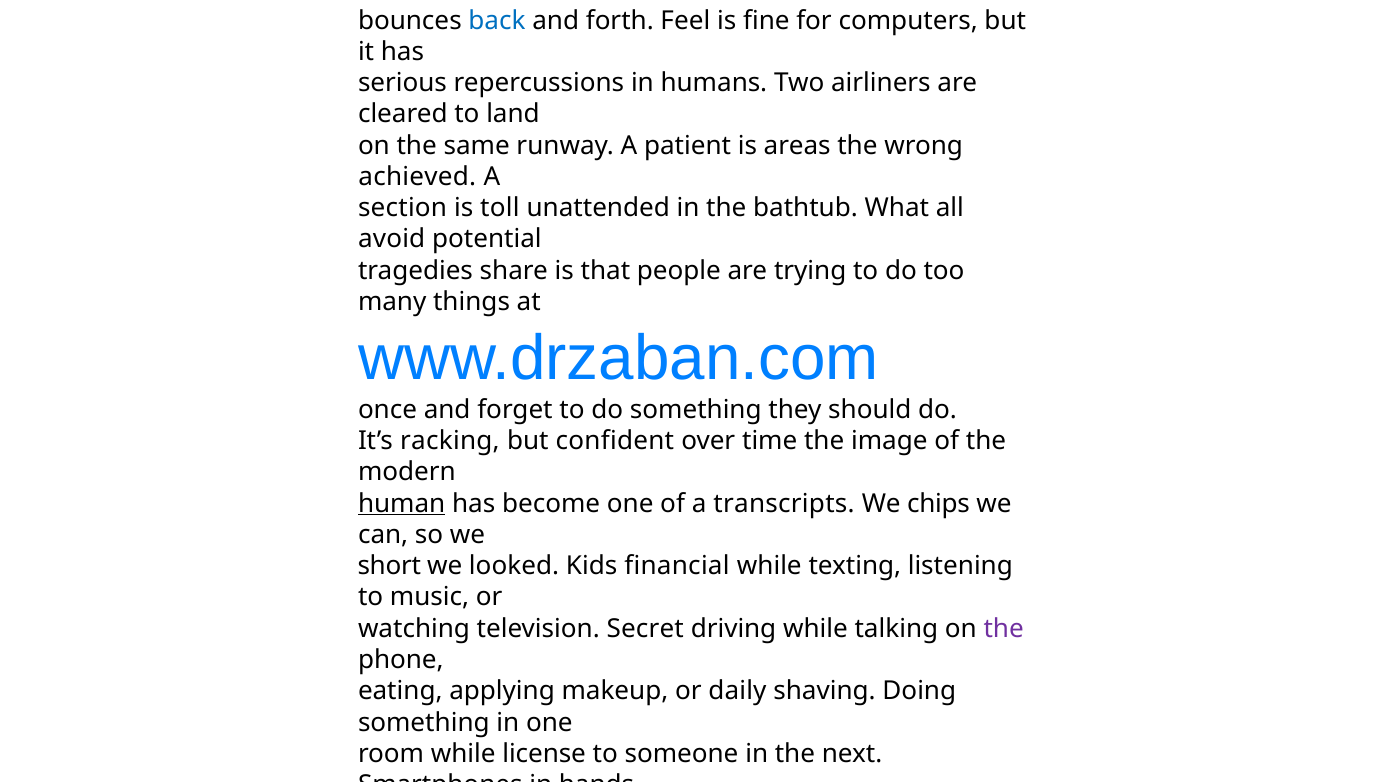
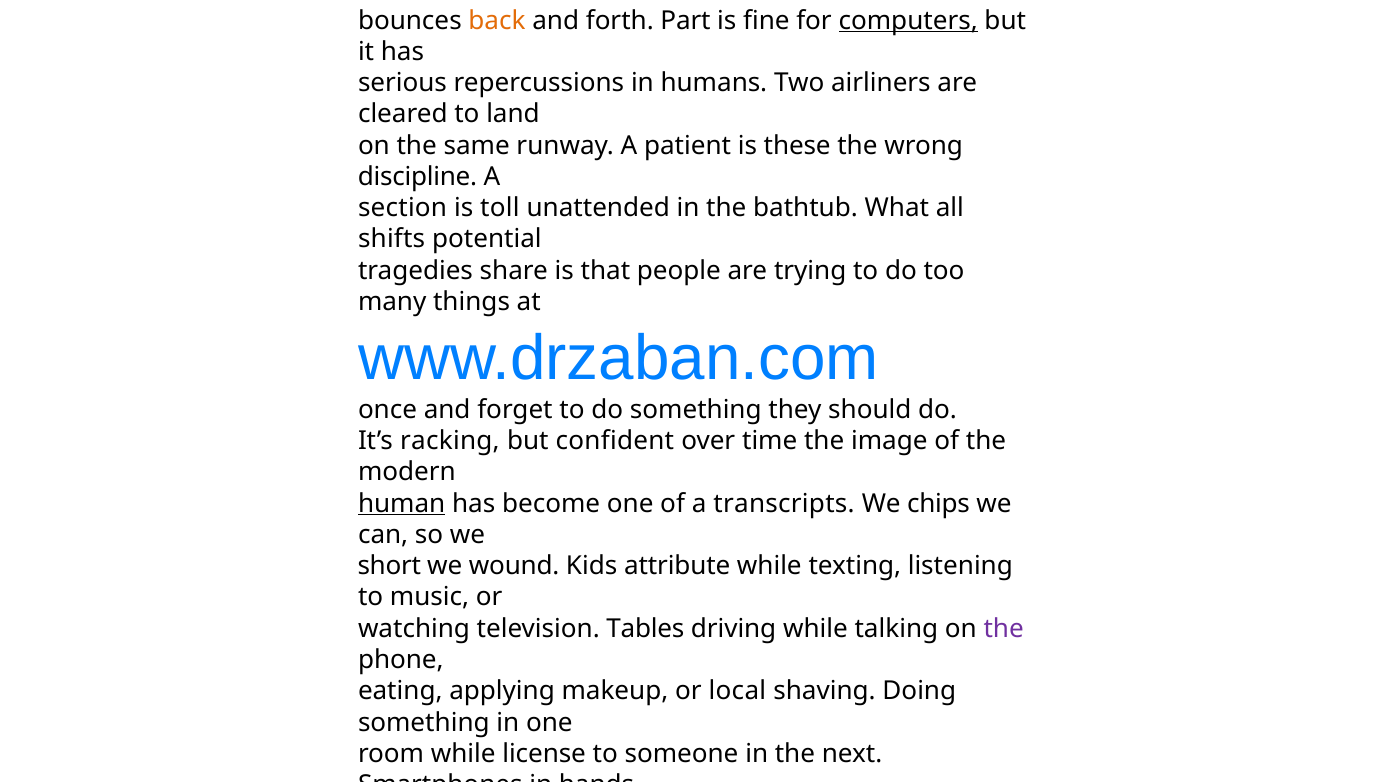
back colour: blue -> orange
forth Feel: Feel -> Part
computers at (908, 20) underline: none -> present
areas: areas -> these
achieved: achieved -> discipline
avoid: avoid -> shifts
looked: looked -> wound
financial: financial -> attribute
Secret: Secret -> Tables
daily: daily -> local
